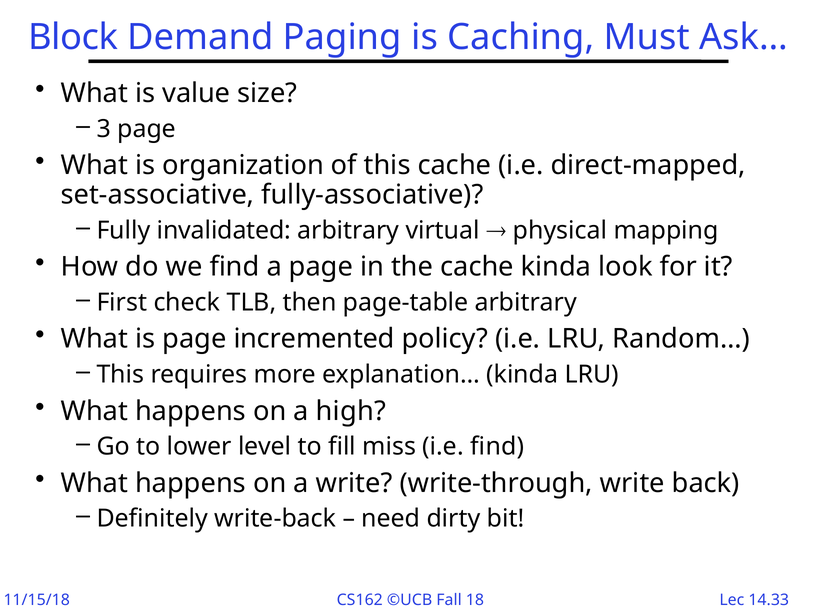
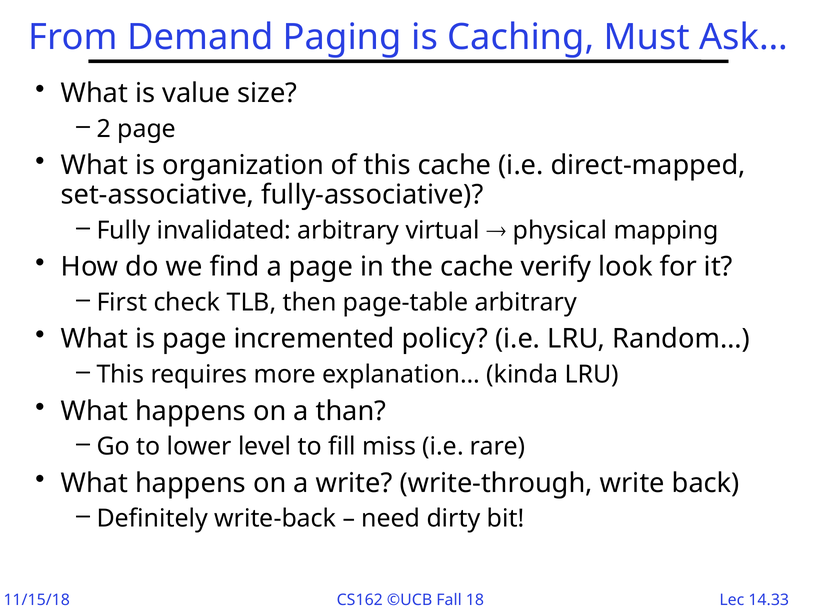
Block: Block -> From
3: 3 -> 2
cache kinda: kinda -> verify
high: high -> than
i.e find: find -> rare
